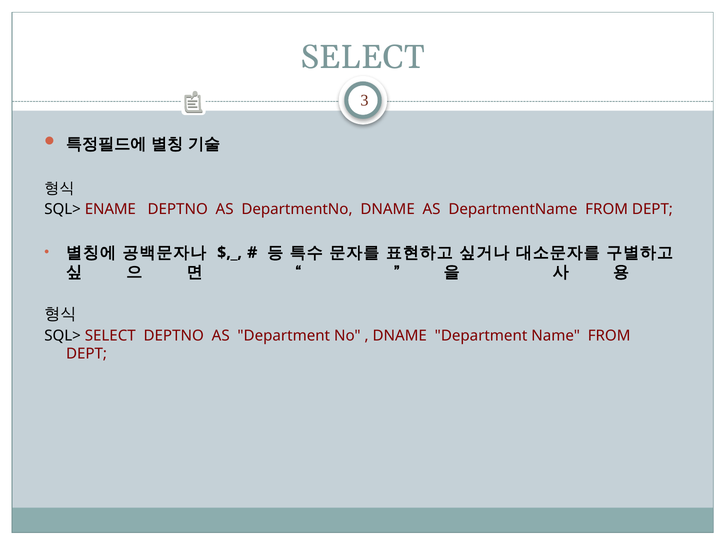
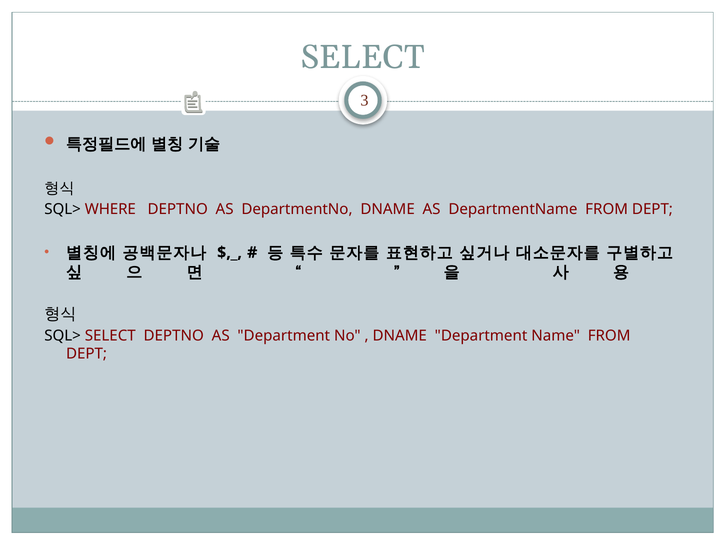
ENAME: ENAME -> WHERE
